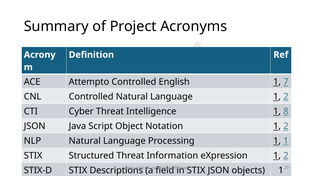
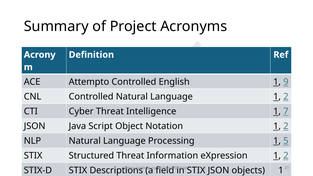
7: 7 -> 9
8: 8 -> 7
1 1: 1 -> 5
